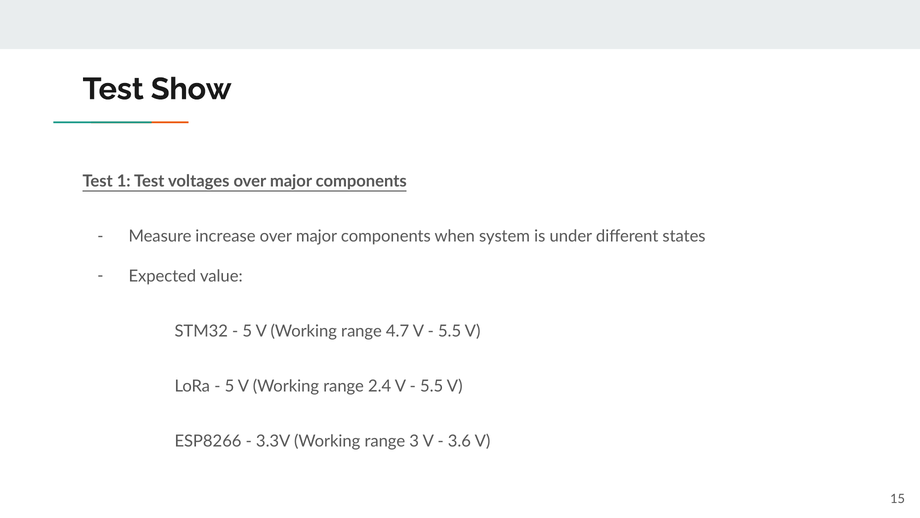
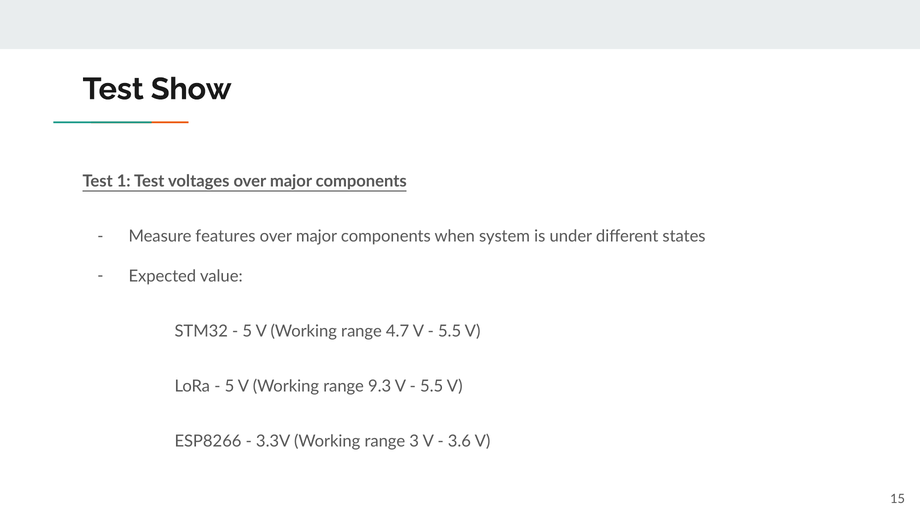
increase: increase -> features
2.4: 2.4 -> 9.3
